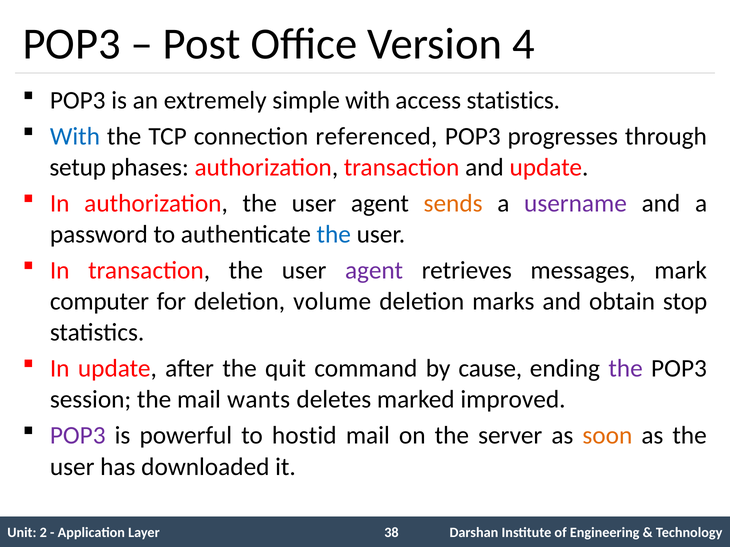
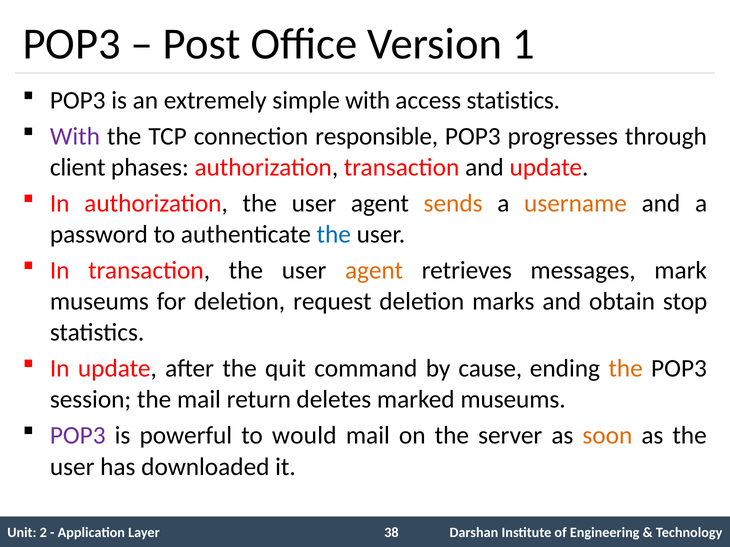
4: 4 -> 1
With at (75, 136) colour: blue -> purple
referenced: referenced -> responsible
setup: setup -> client
username colour: purple -> orange
agent at (374, 271) colour: purple -> orange
computer at (99, 302): computer -> museums
volume: volume -> request
the at (626, 369) colour: purple -> orange
wants: wants -> return
marked improved: improved -> museums
hostid: hostid -> would
